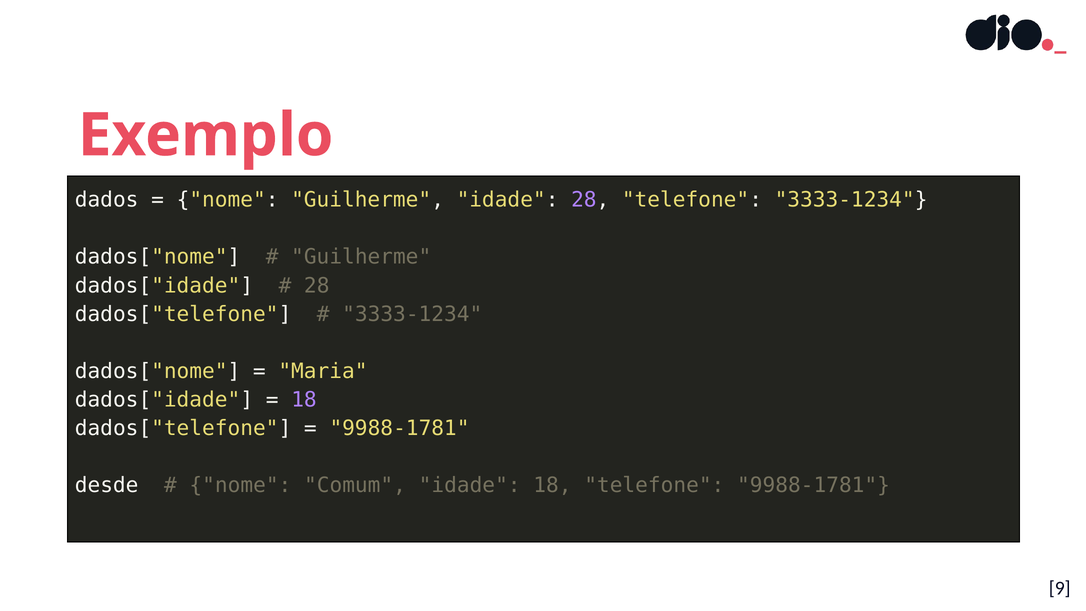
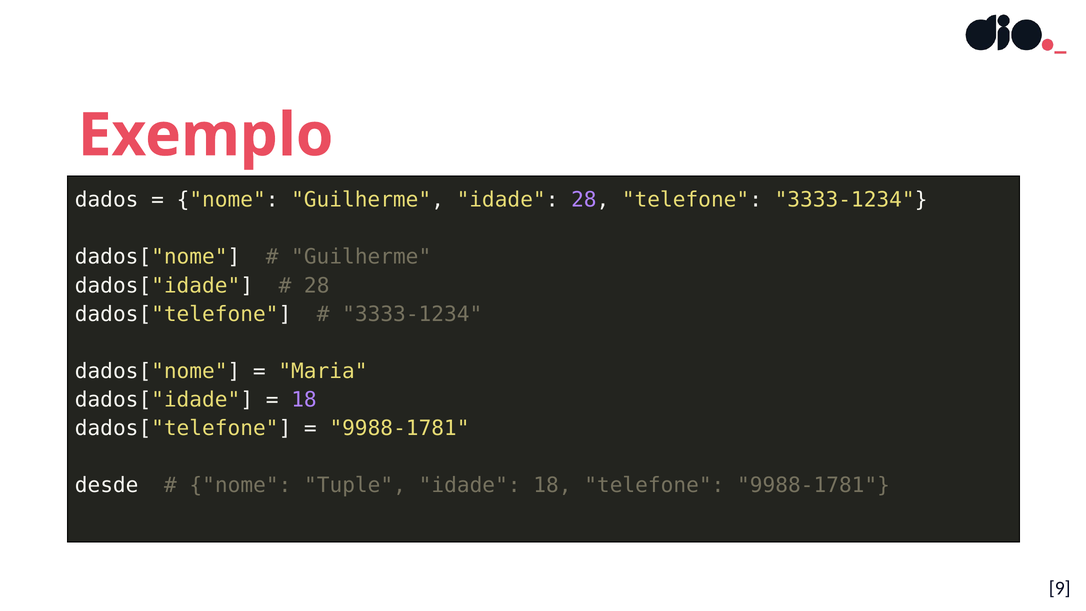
Comum: Comum -> Tuple
